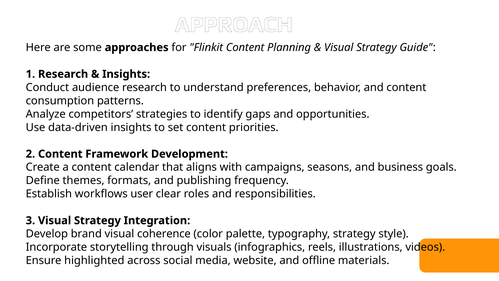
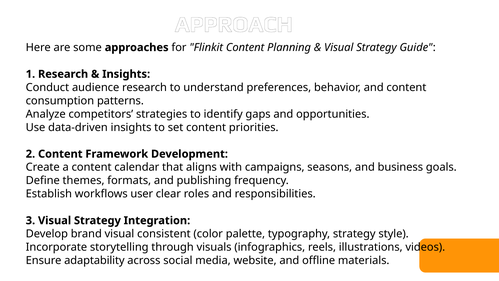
coherence: coherence -> consistent
highlighted: highlighted -> adaptability
